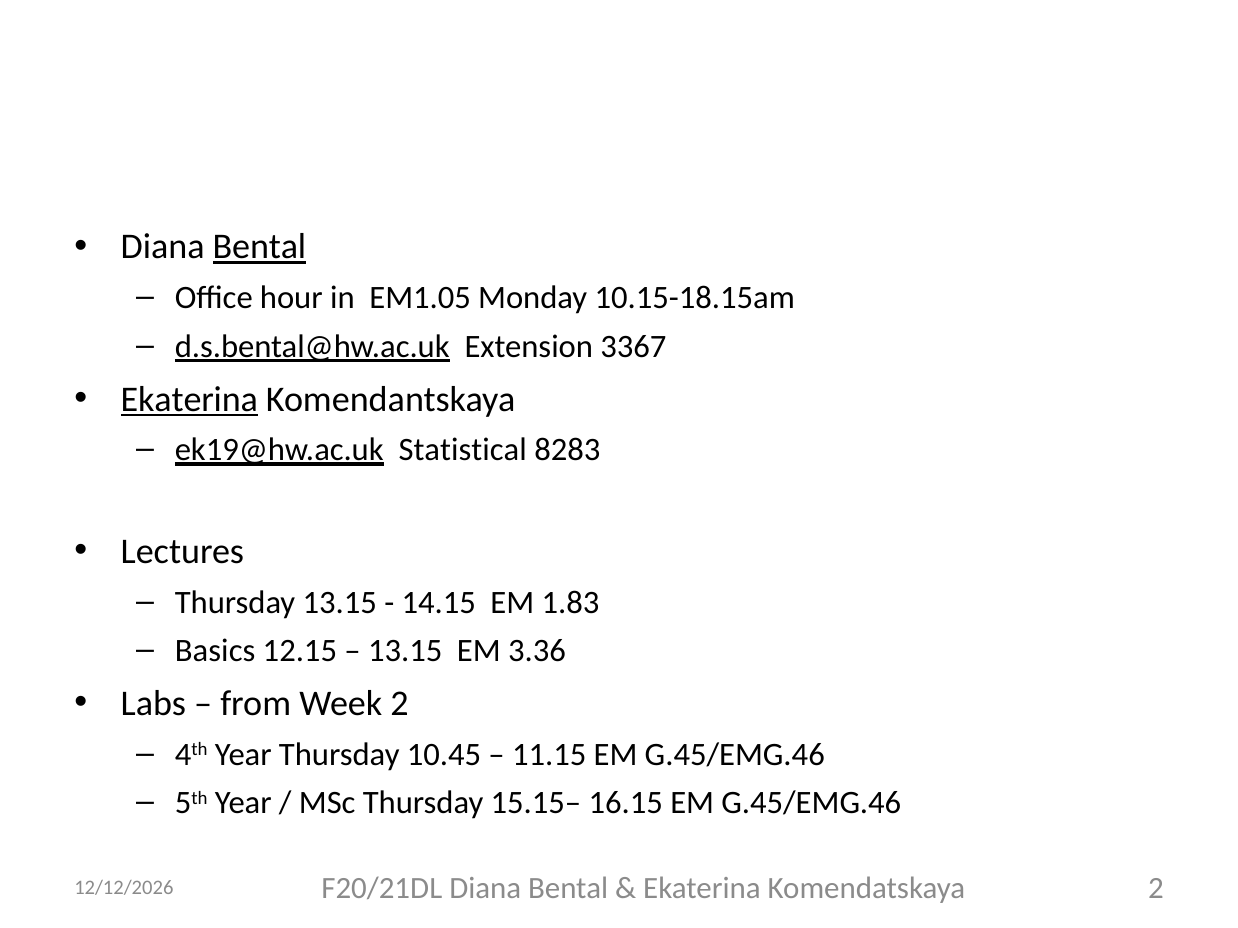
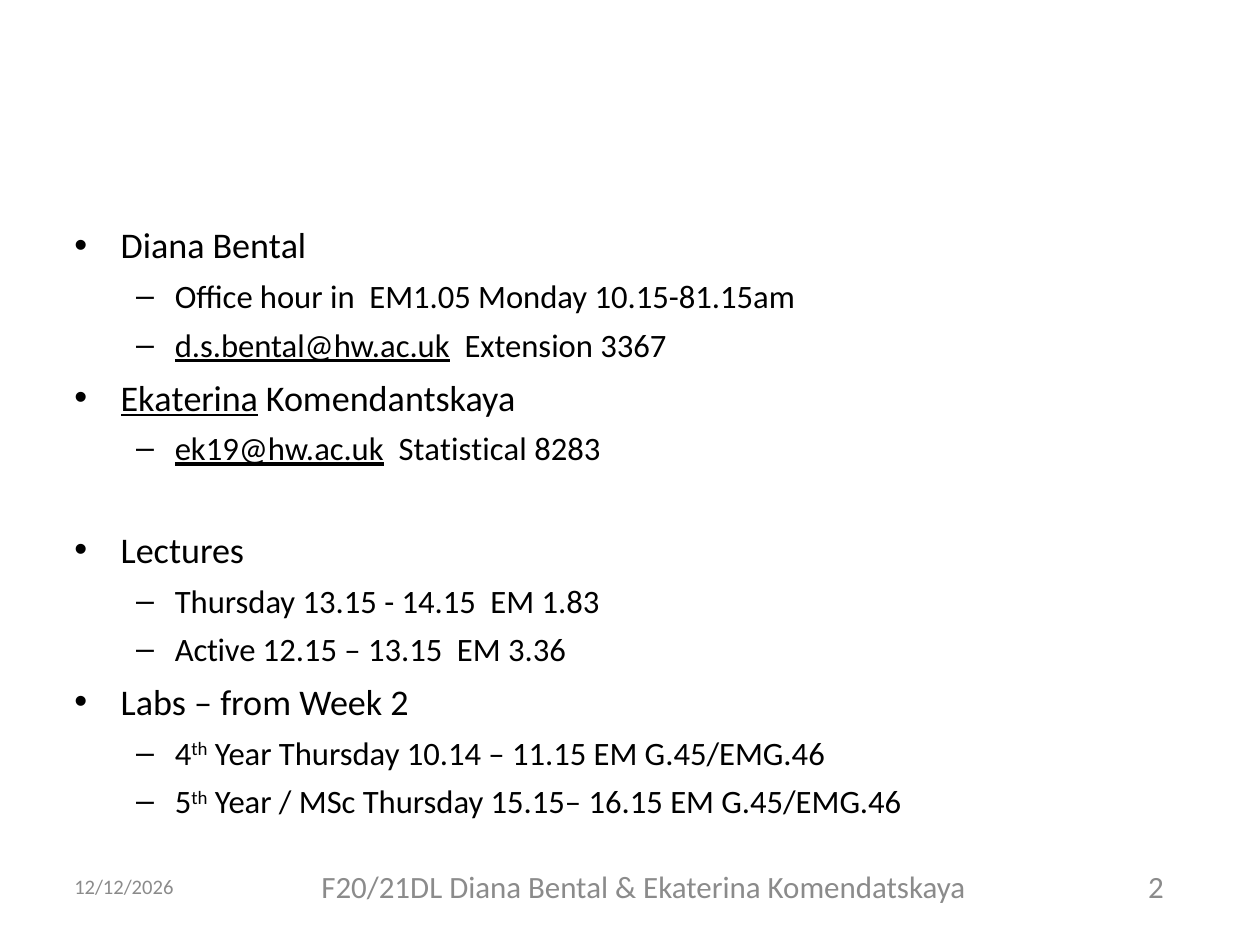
Bental at (259, 247) underline: present -> none
10.15-18.15am: 10.15-18.15am -> 10.15-81.15am
Basics: Basics -> Active
10.45: 10.45 -> 10.14
